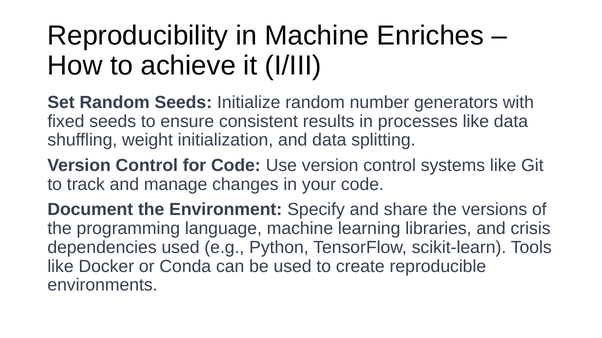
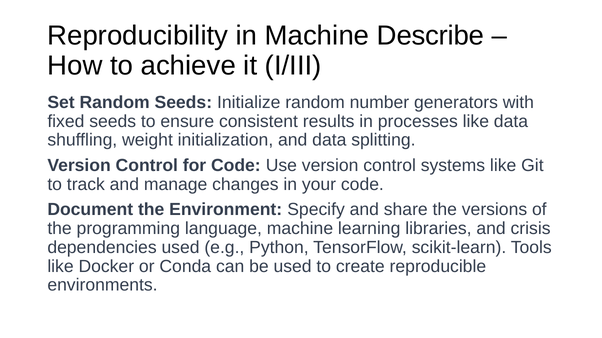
Enriches: Enriches -> Describe
